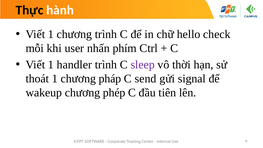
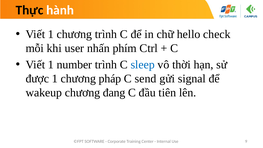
handler: handler -> number
sleep colour: purple -> blue
thoát: thoát -> được
phép: phép -> đang
